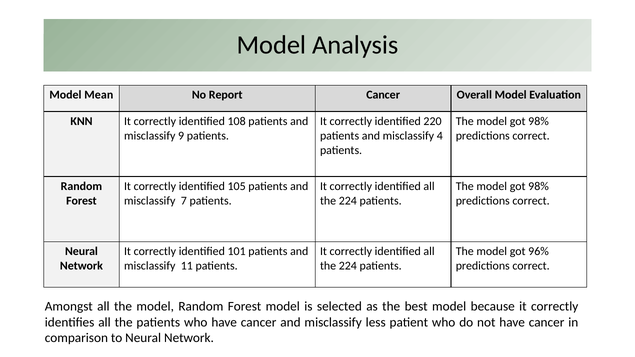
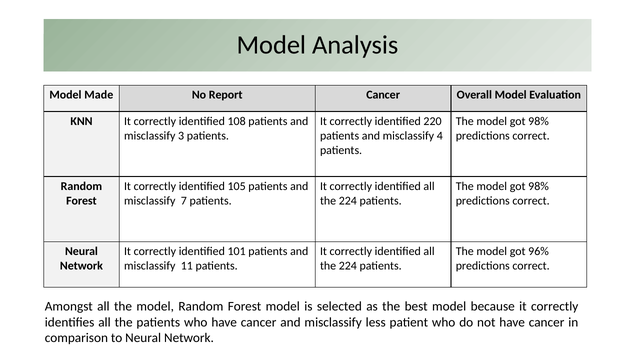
Mean: Mean -> Made
9: 9 -> 3
